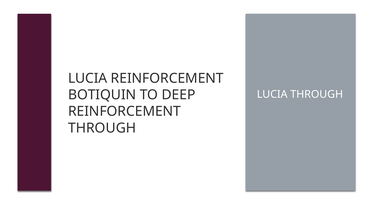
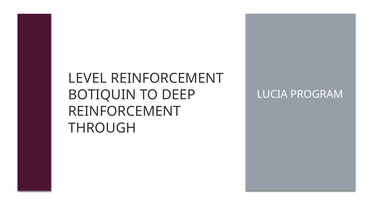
LUCIA at (88, 79): LUCIA -> LEVEL
LUCIA THROUGH: THROUGH -> PROGRAM
